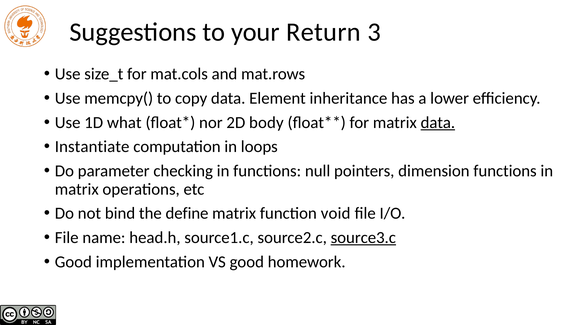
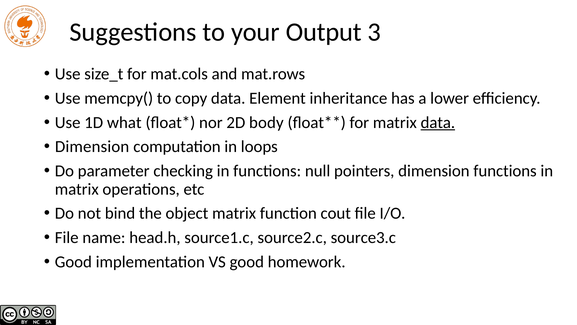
Return: Return -> Output
Instantiate at (92, 147): Instantiate -> Dimension
define: define -> object
void: void -> cout
source3.c underline: present -> none
